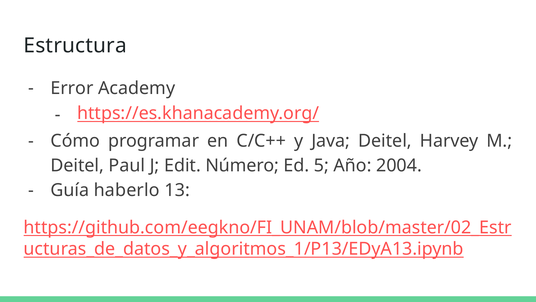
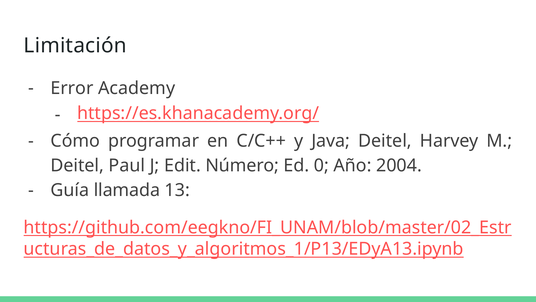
Estructura: Estructura -> Limitación
5: 5 -> 0
haberlo: haberlo -> llamada
